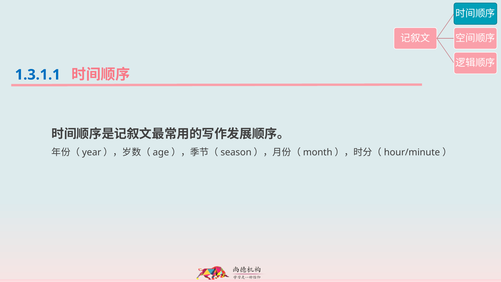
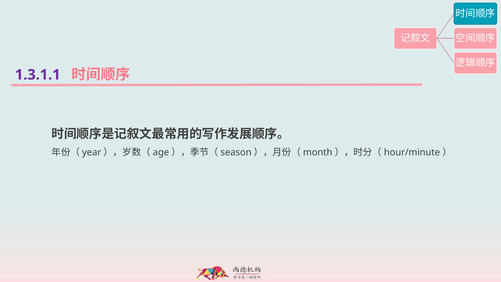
1.3.1.1 colour: blue -> purple
